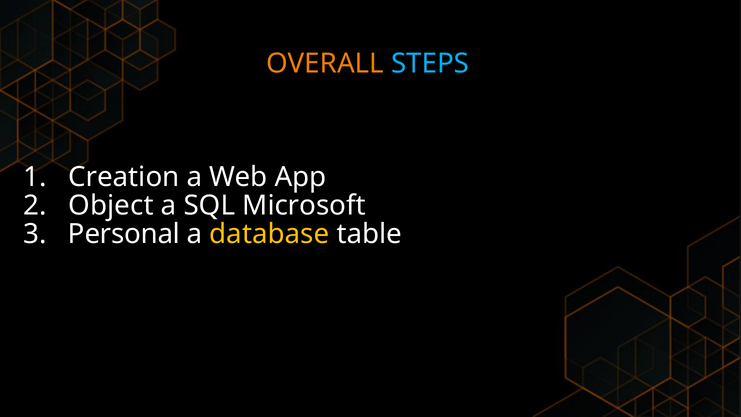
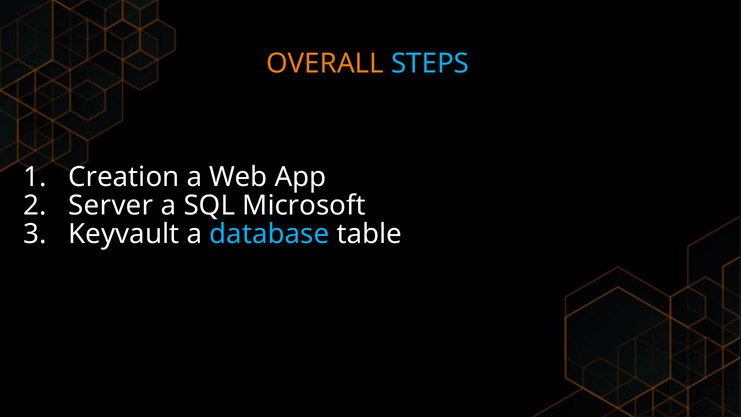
Object: Object -> Server
Personal: Personal -> Keyvault
database colour: yellow -> light blue
